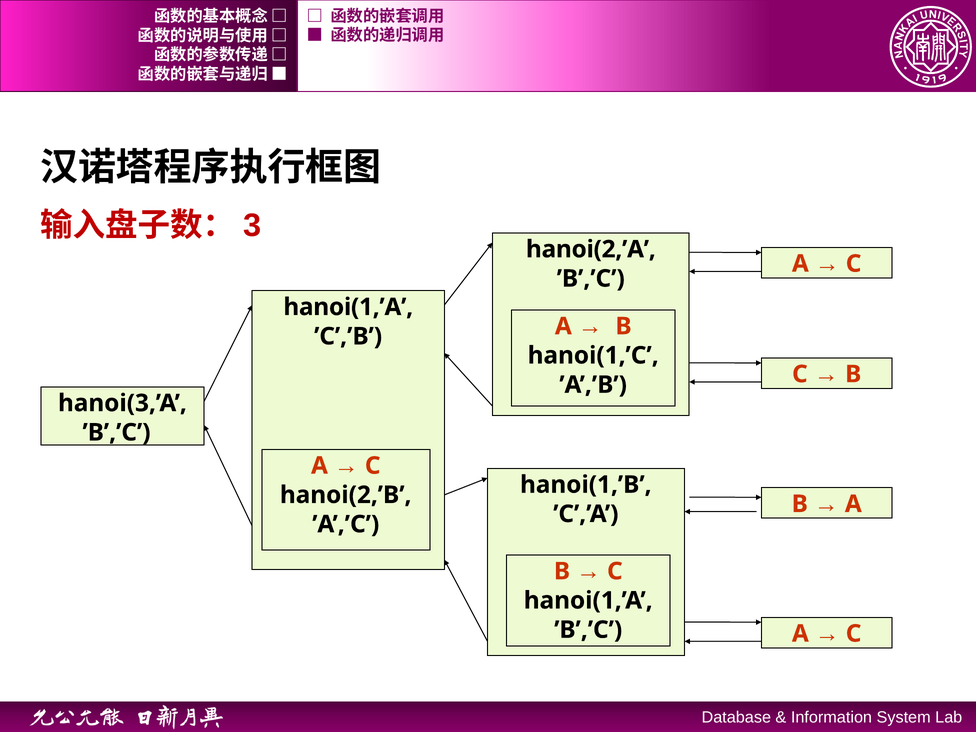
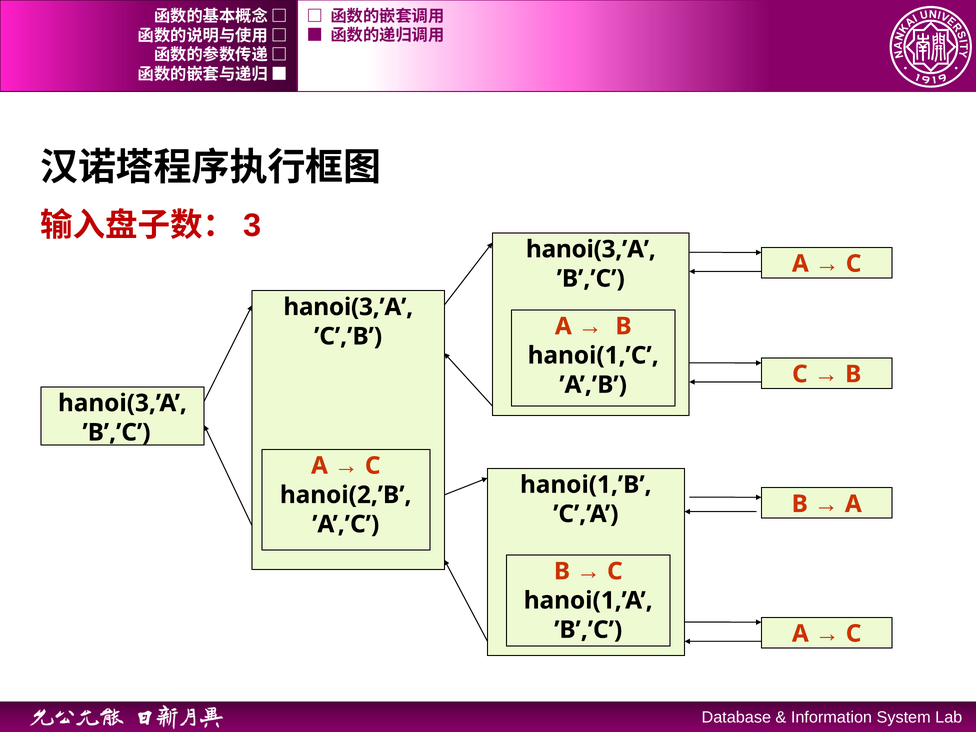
hanoi(2,’A at (591, 249): hanoi(2,’A -> hanoi(3,’A
hanoi(1,’A at (348, 307): hanoi(1,’A -> hanoi(3,’A
